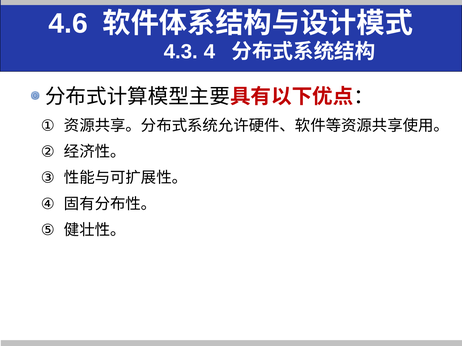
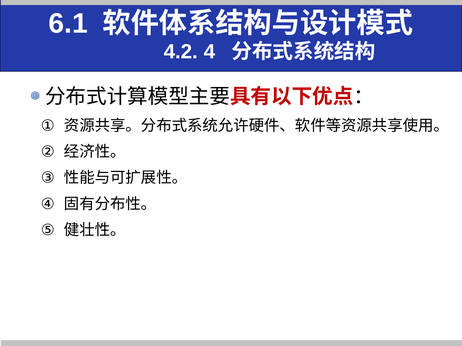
4.6: 4.6 -> 6.1
4.3: 4.3 -> 4.2
